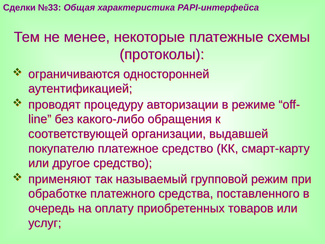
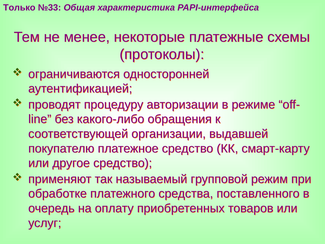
Сделки: Сделки -> Только
